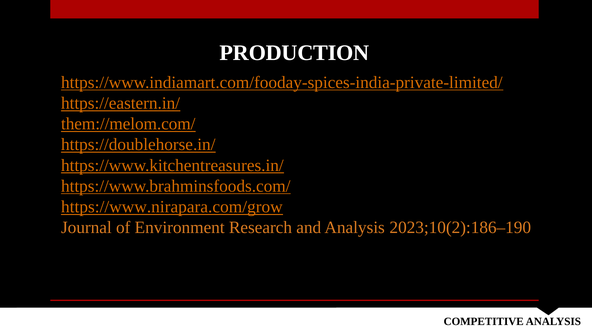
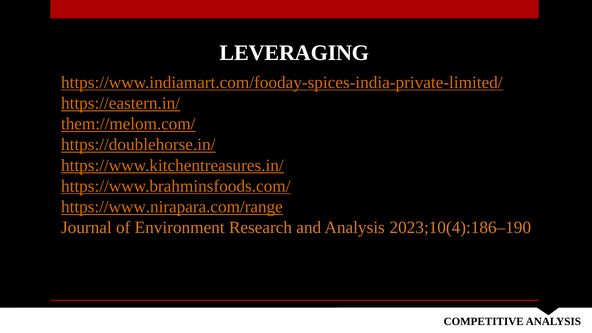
PRODUCTION: PRODUCTION -> LEVERAGING
https://www.nirapara.com/grow: https://www.nirapara.com/grow -> https://www.nirapara.com/range
2023;10(2):186–190: 2023;10(2):186–190 -> 2023;10(4):186–190
